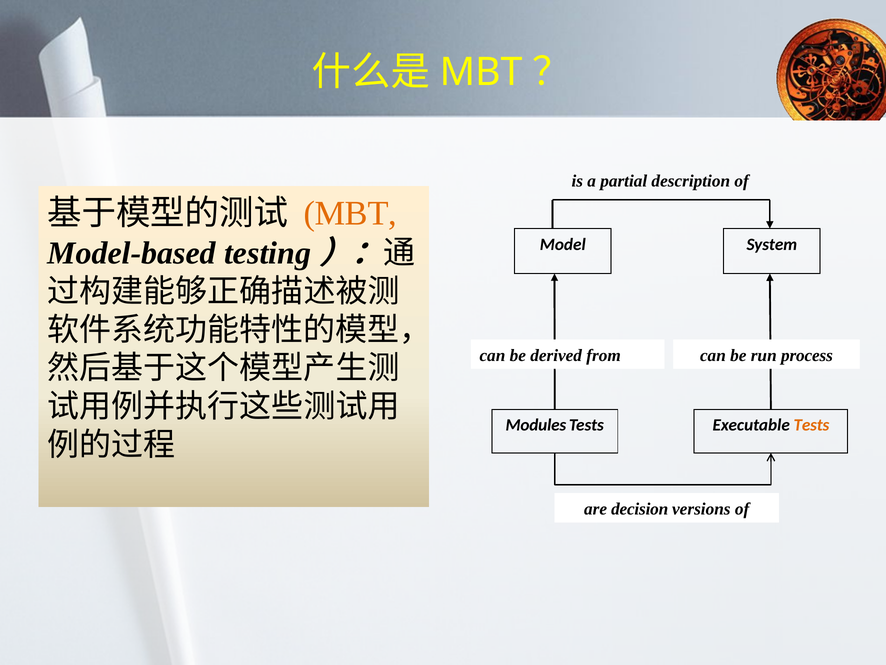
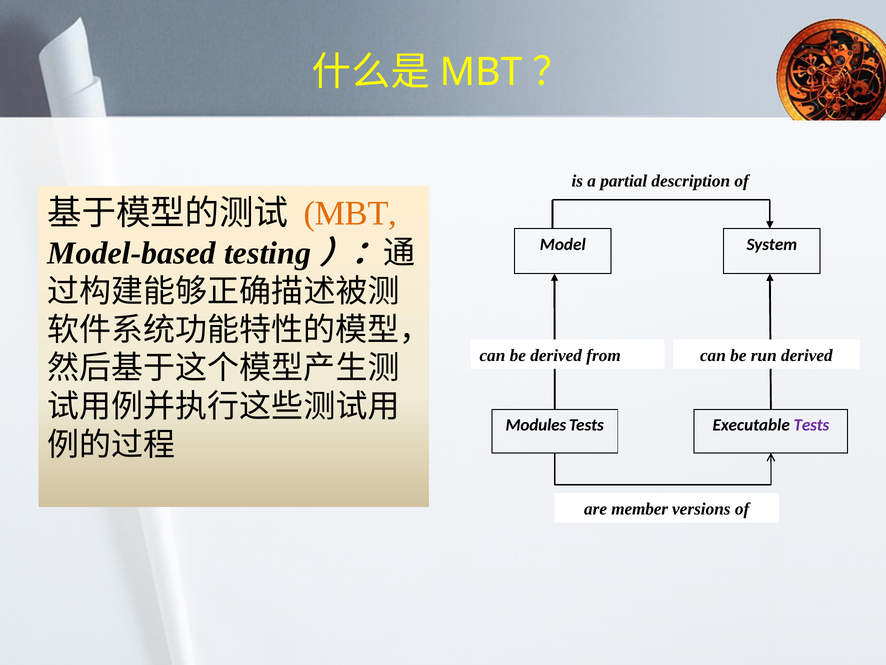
run process: process -> derived
Tests at (811, 425) colour: orange -> purple
decision: decision -> member
